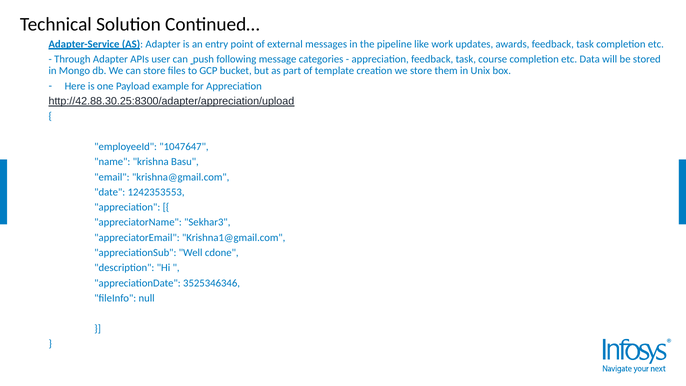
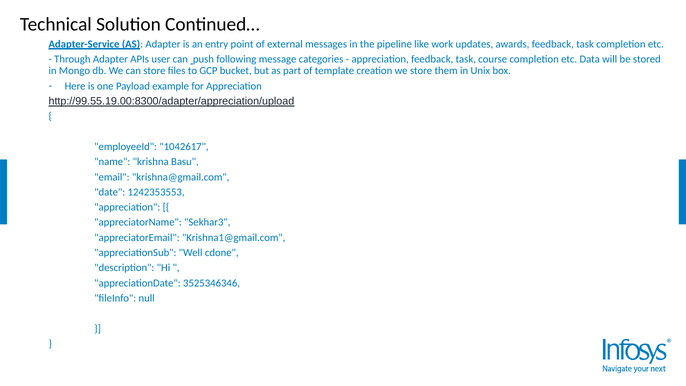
http://42.88.30.25:8300/adapter/appreciation/upload: http://42.88.30.25:8300/adapter/appreciation/upload -> http://99.55.19.00:8300/adapter/appreciation/upload
1047647: 1047647 -> 1042617
